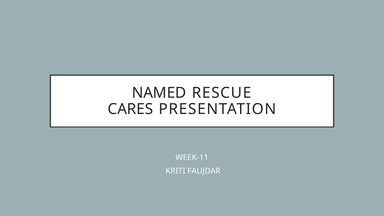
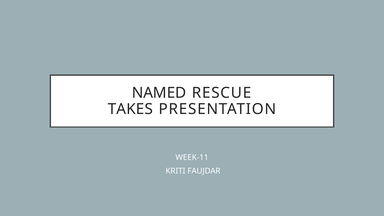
CARES: CARES -> TAKES
